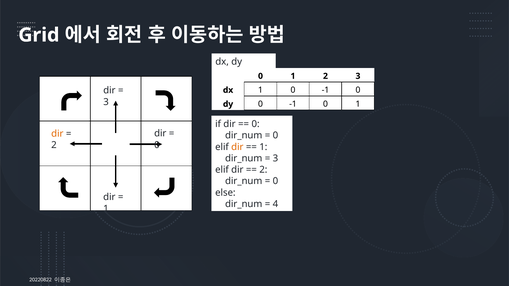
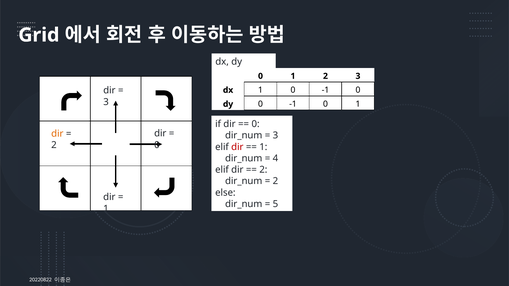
0 at (275, 136): 0 -> 3
dir at (237, 147) colour: orange -> red
3 at (275, 158): 3 -> 4
0 at (275, 181): 0 -> 2
4: 4 -> 5
